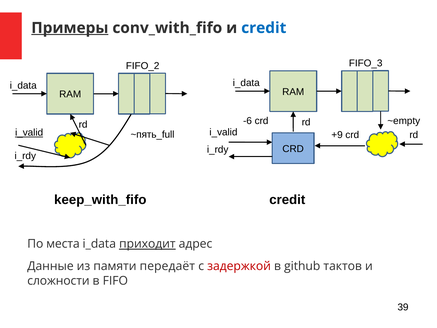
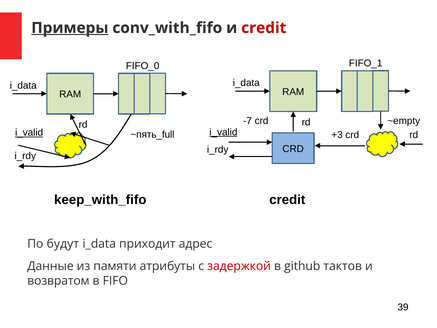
credit at (264, 28) colour: blue -> red
FIFO_3: FIFO_3 -> FIFO_1
FIFO_2: FIFO_2 -> FIFO_0
-6: -6 -> -7
i_valid at (223, 132) underline: none -> present
+9: +9 -> +3
места: места -> будут
приходит underline: present -> none
передаёт: передаёт -> атрибуты
сложности: сложности -> возвратом
